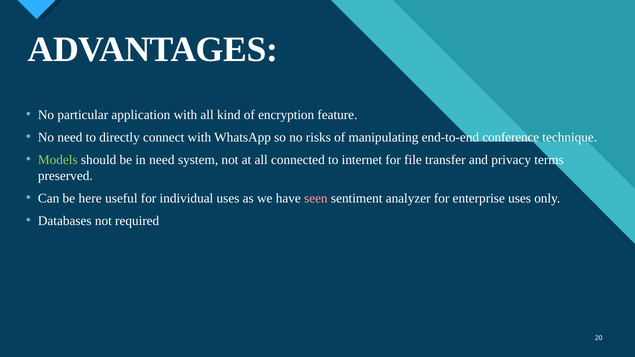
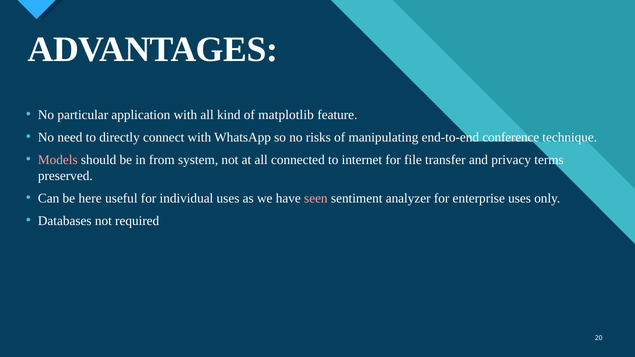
encryption: encryption -> matplotlib
Models colour: light green -> pink
in need: need -> from
